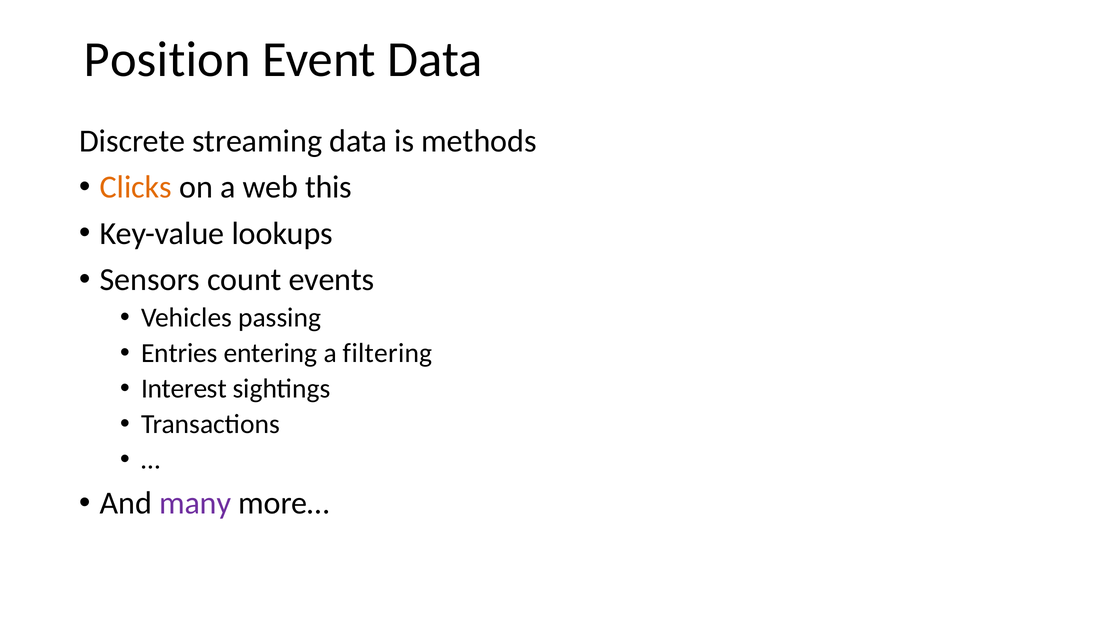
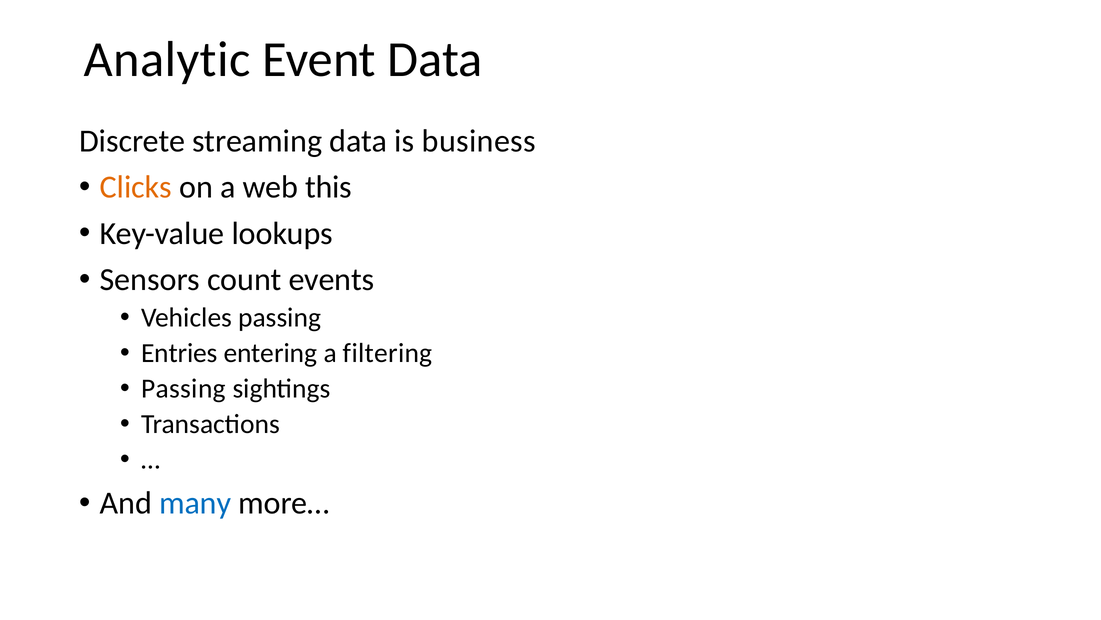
Position: Position -> Analytic
methods: methods -> business
Interest at (184, 388): Interest -> Passing
many colour: purple -> blue
